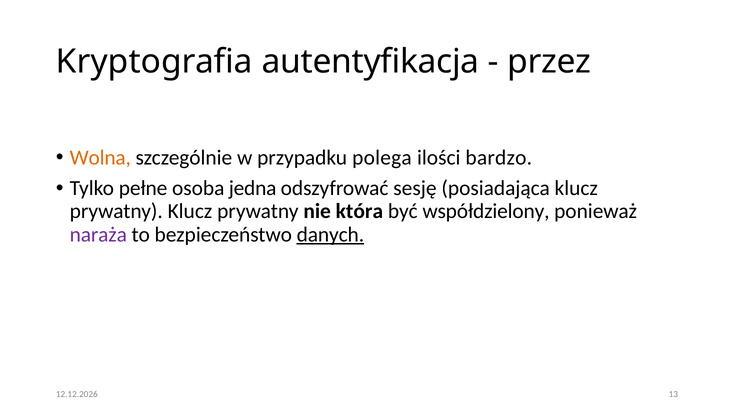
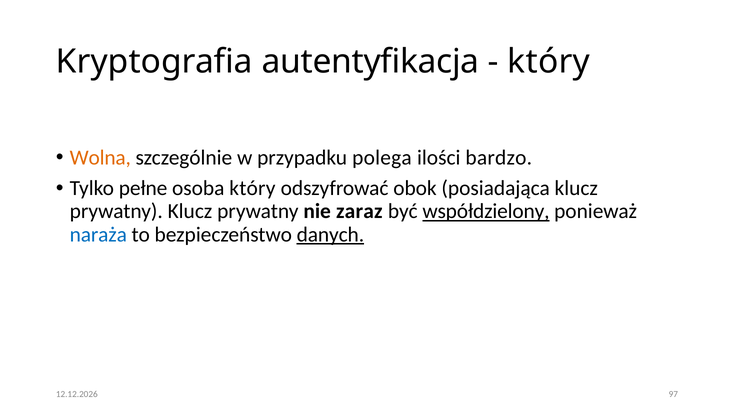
przez at (549, 62): przez -> który
osoba jedna: jedna -> który
sesję: sesję -> obok
która: która -> zaraz
współdzielony underline: none -> present
naraża colour: purple -> blue
13: 13 -> 97
